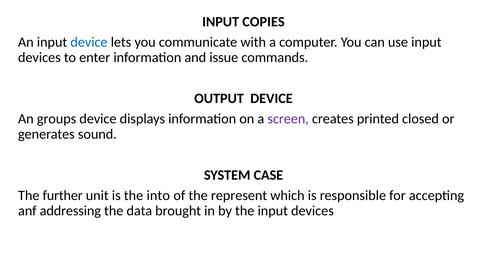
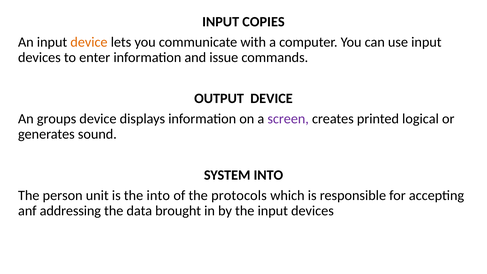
device at (89, 42) colour: blue -> orange
closed: closed -> logical
SYSTEM CASE: CASE -> INTO
further: further -> person
represent: represent -> protocols
